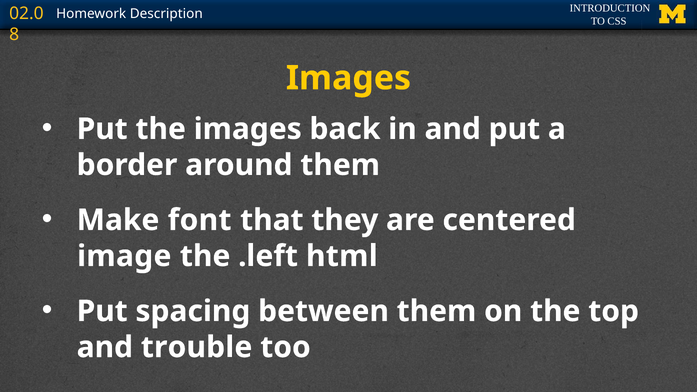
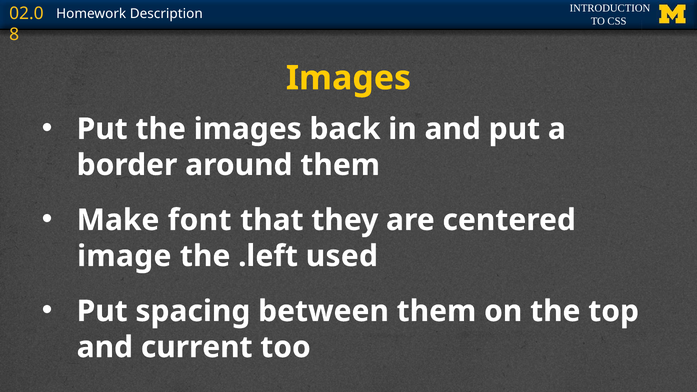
html: html -> used
trouble: trouble -> current
